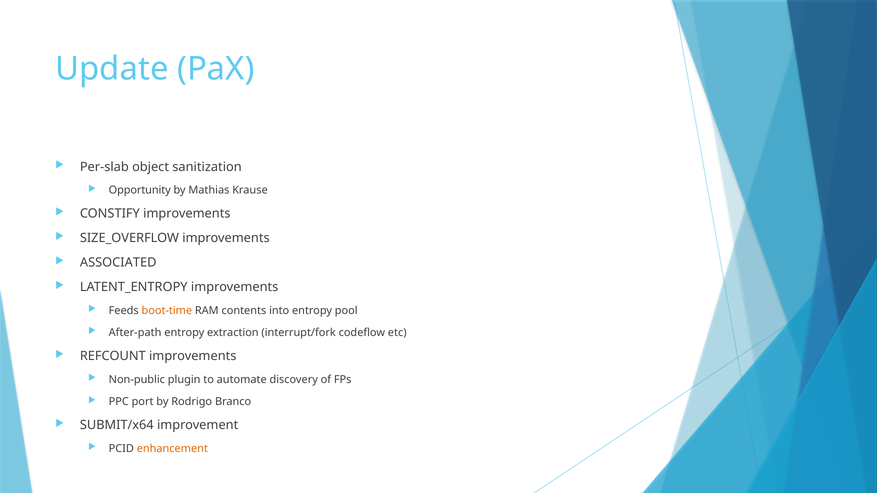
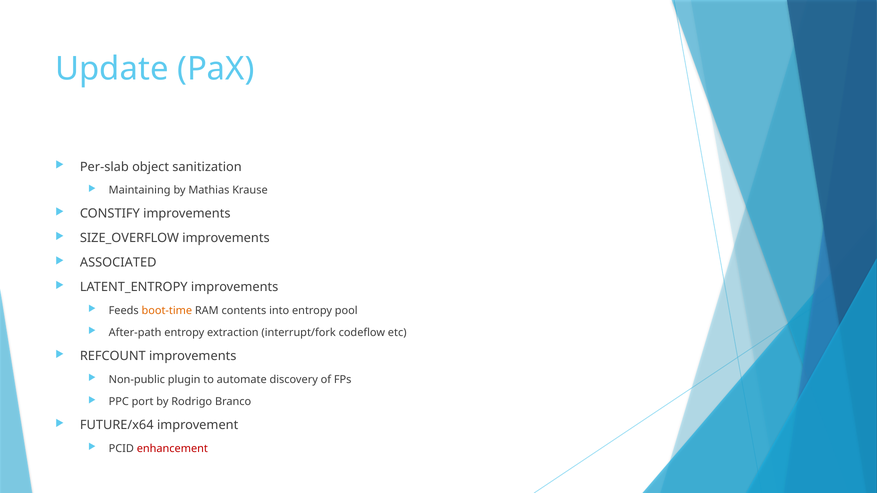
Opportunity: Opportunity -> Maintaining
SUBMIT/x64: SUBMIT/x64 -> FUTURE/x64
enhancement colour: orange -> red
